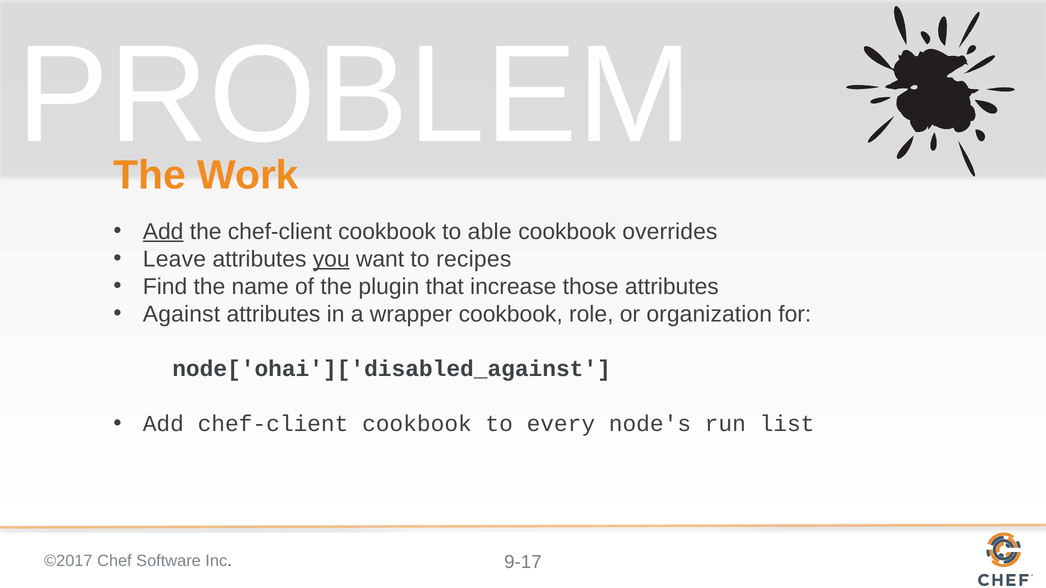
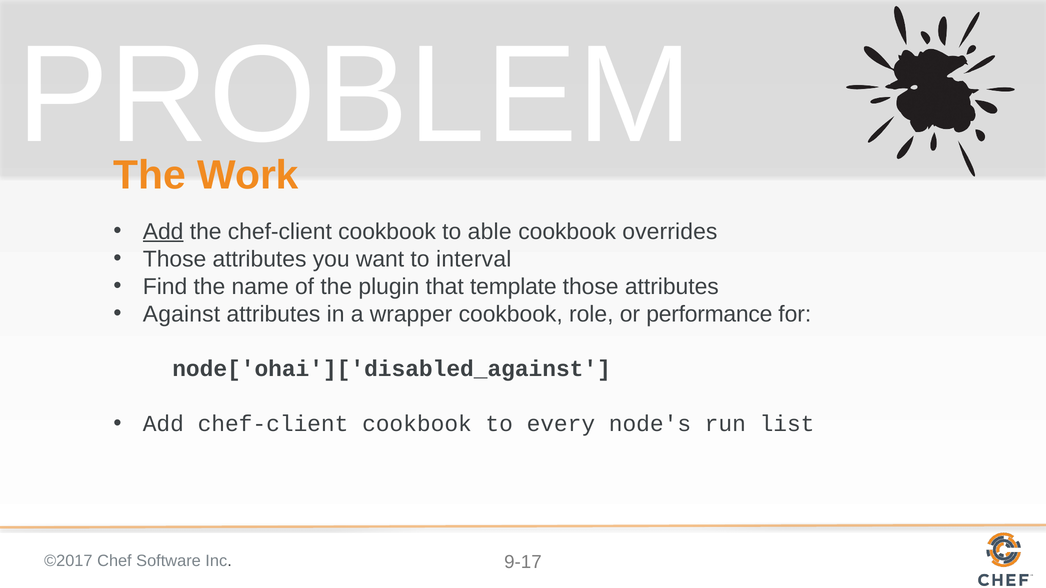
Leave at (174, 259): Leave -> Those
you underline: present -> none
recipes: recipes -> interval
increase: increase -> template
organization: organization -> performance
